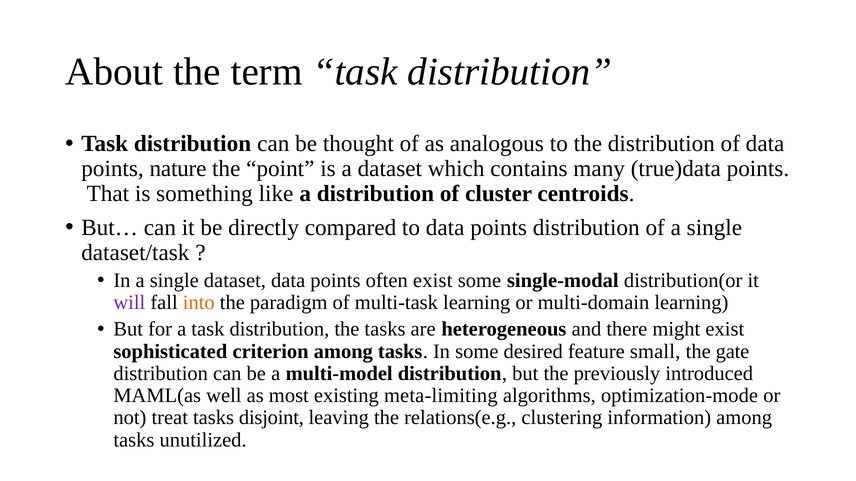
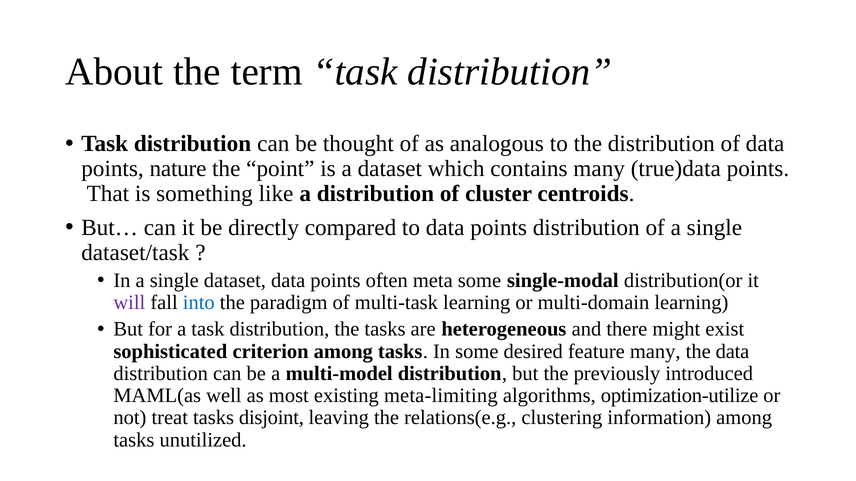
often exist: exist -> meta
into colour: orange -> blue
feature small: small -> many
the gate: gate -> data
optimization-mode: optimization-mode -> optimization-utilize
